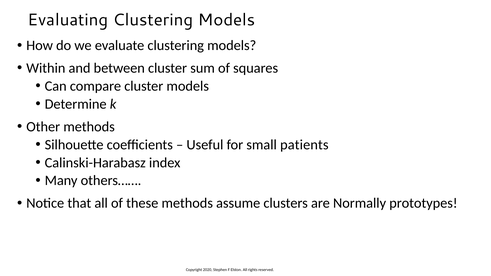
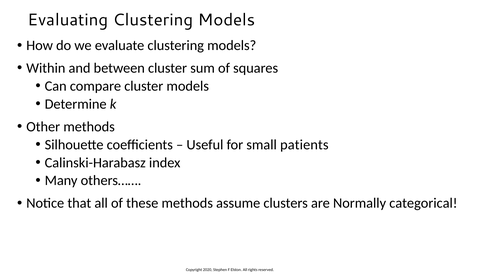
prototypes: prototypes -> categorical
